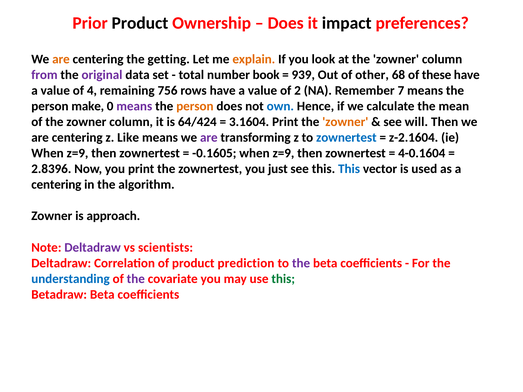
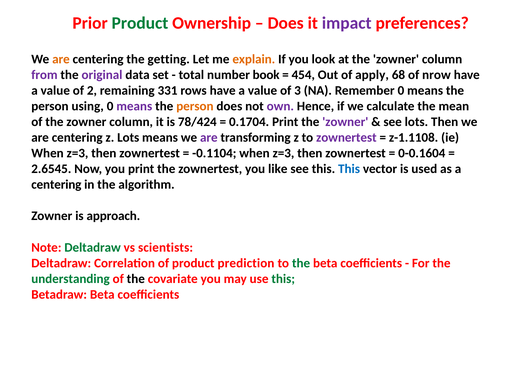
Product at (140, 23) colour: black -> green
impact colour: black -> purple
939: 939 -> 454
other: other -> apply
these: these -> nrow
4: 4 -> 2
756: 756 -> 331
2: 2 -> 3
Remember 7: 7 -> 0
make: make -> using
own colour: blue -> purple
64/424: 64/424 -> 78/424
3.1604: 3.1604 -> 0.1704
zowner at (345, 122) colour: orange -> purple
see will: will -> lots
z Like: Like -> Lots
zownertest at (346, 138) colour: blue -> purple
z-2.1604: z-2.1604 -> z-1.1108
z=9 at (77, 153): z=9 -> z=3
-0.1605: -0.1605 -> -0.1104
z=9 at (283, 153): z=9 -> z=3
4-0.1604: 4-0.1604 -> 0-0.1604
2.8396: 2.8396 -> 2.6545
just: just -> like
Deltadraw at (93, 248) colour: purple -> green
the at (301, 263) colour: purple -> green
understanding colour: blue -> green
the at (136, 279) colour: purple -> black
